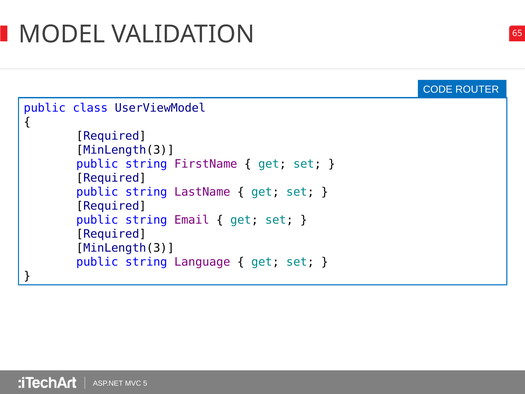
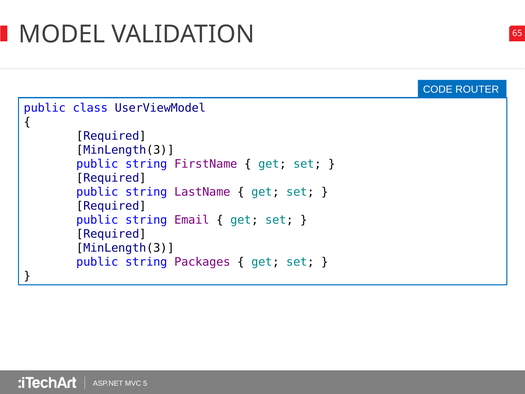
Language: Language -> Packages
